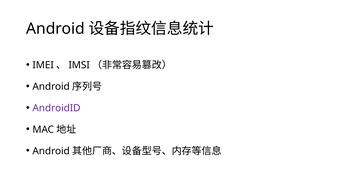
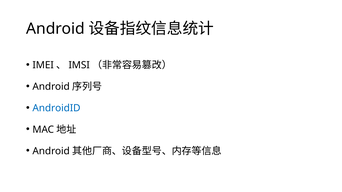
AndroidID colour: purple -> blue
